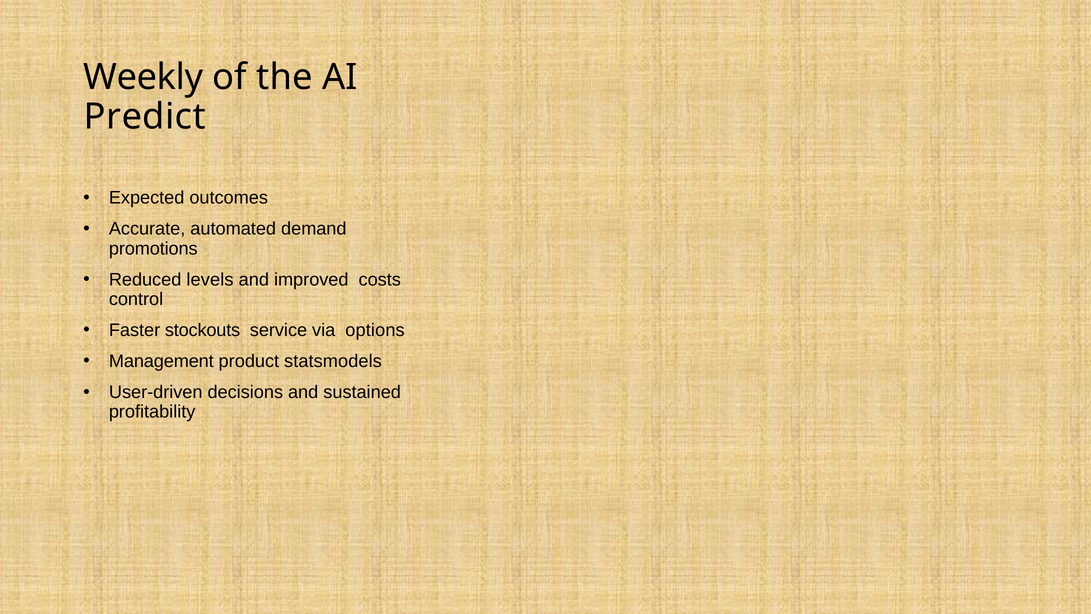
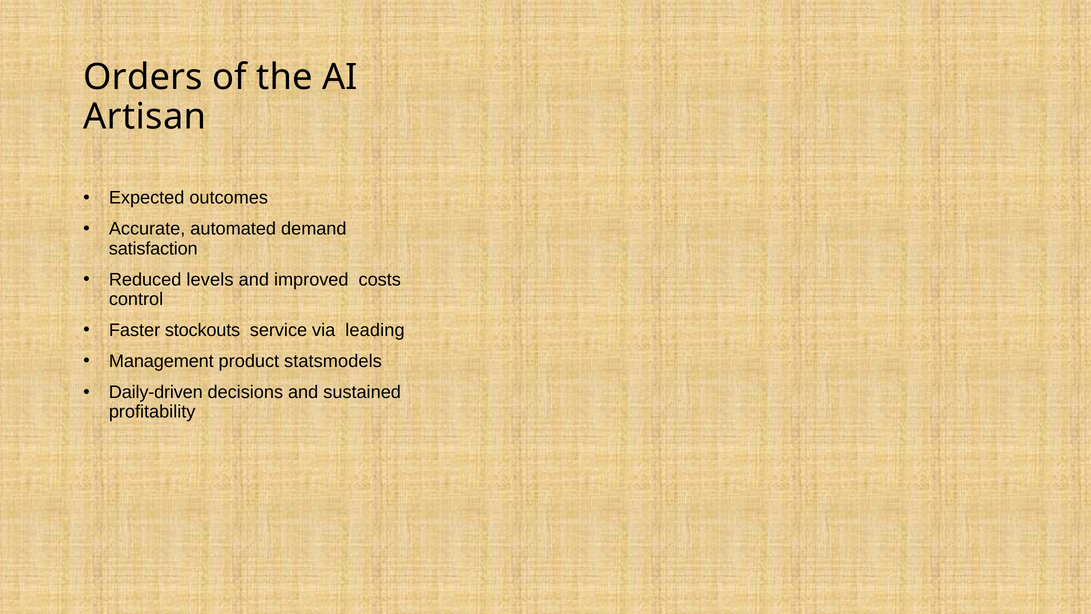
Weekly: Weekly -> Orders
Predict: Predict -> Artisan
promotions: promotions -> satisfaction
options: options -> leading
User-driven: User-driven -> Daily-driven
